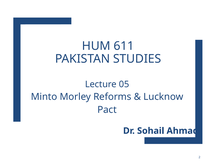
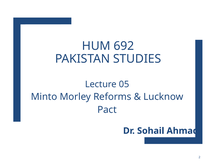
611: 611 -> 692
